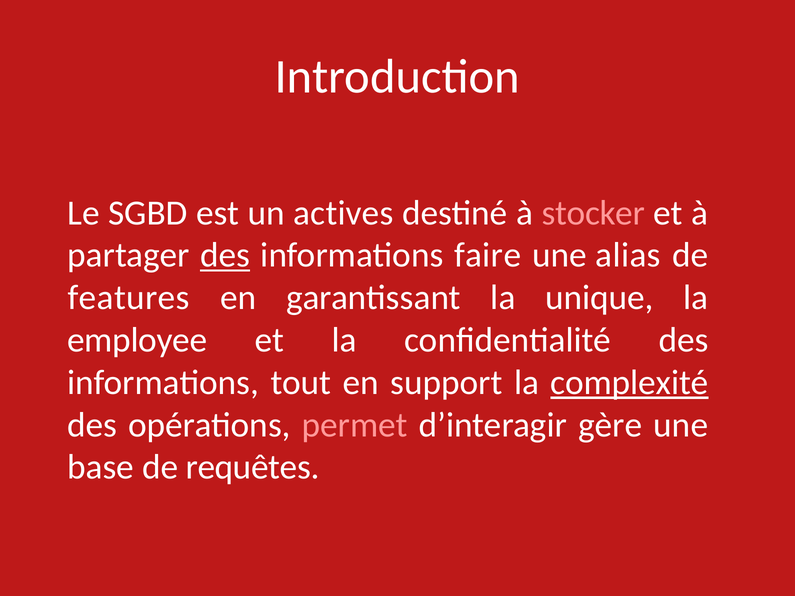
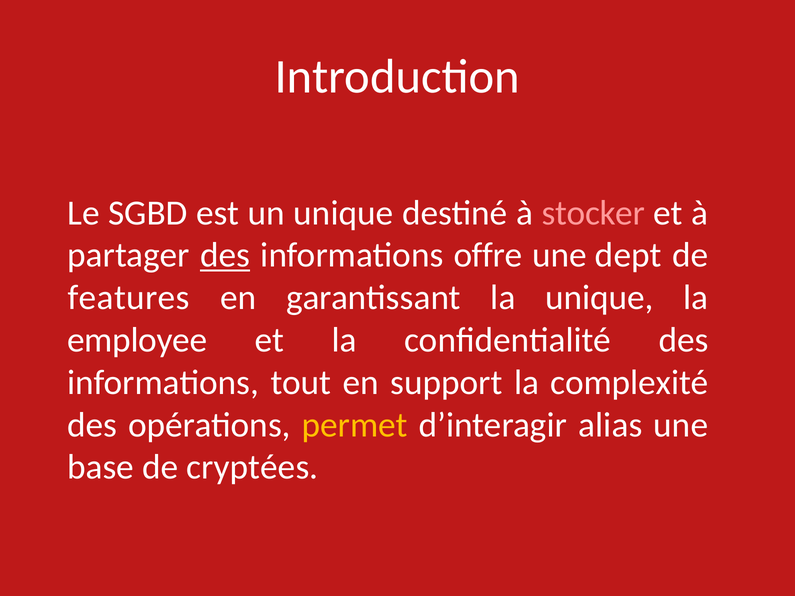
un actives: actives -> unique
faire: faire -> offre
alias: alias -> dept
complexité underline: present -> none
permet colour: pink -> yellow
gère: gère -> alias
requêtes: requêtes -> cryptées
